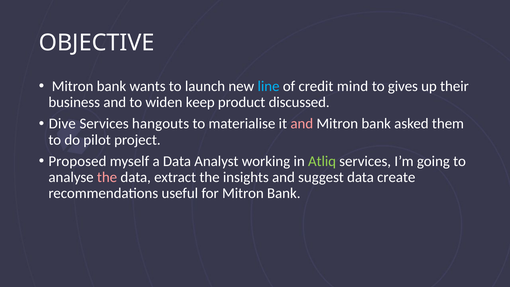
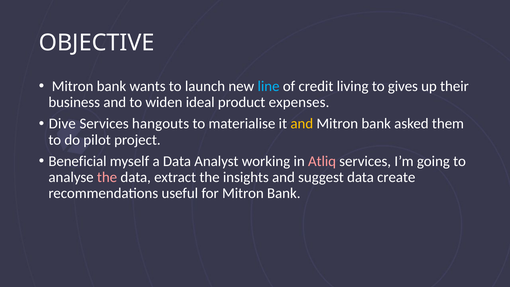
mind: mind -> living
keep: keep -> ideal
discussed: discussed -> expenses
and at (302, 124) colour: pink -> yellow
Proposed: Proposed -> Beneficial
Atliq colour: light green -> pink
